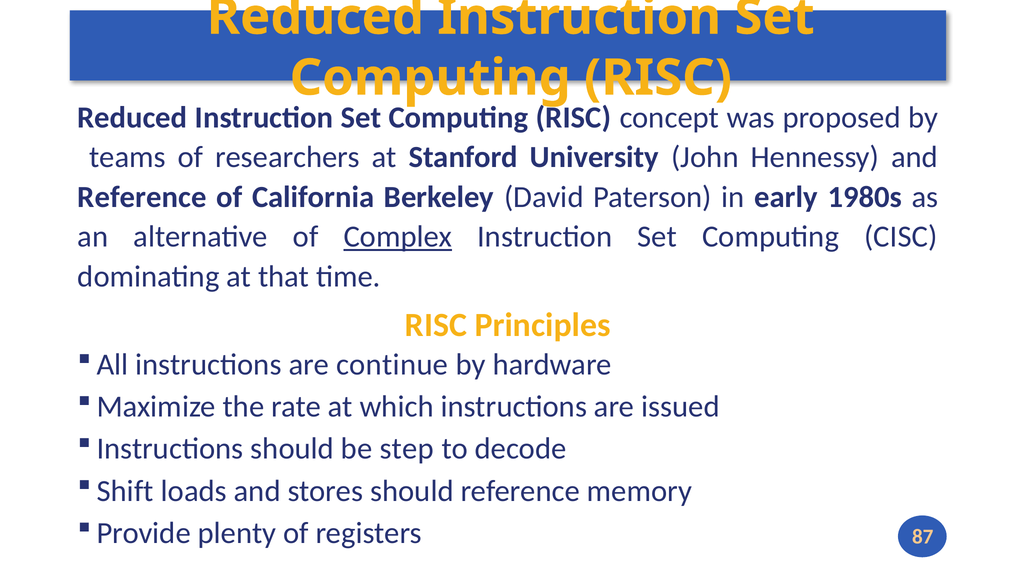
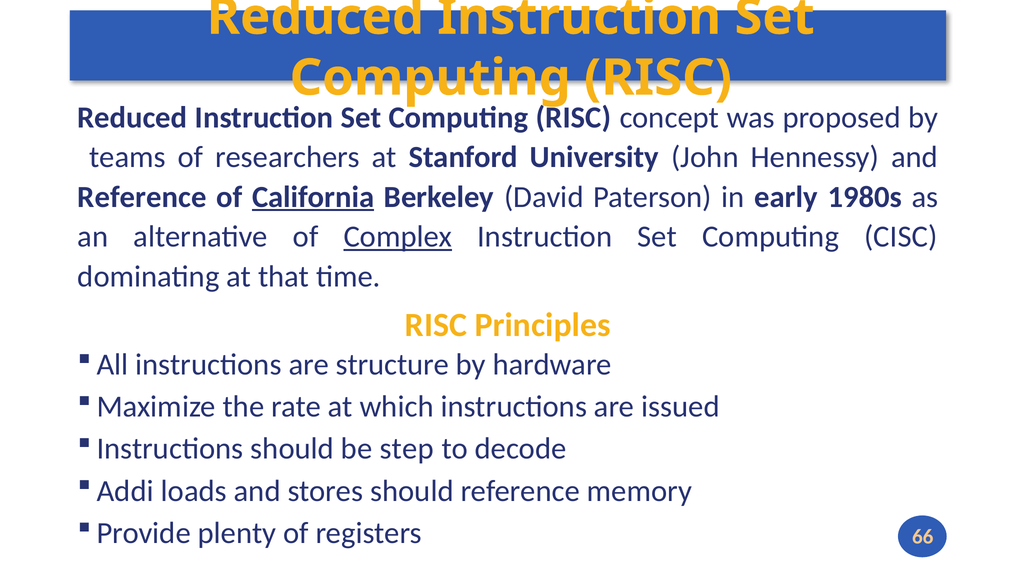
California underline: none -> present
continue: continue -> structure
Shift: Shift -> Addi
87: 87 -> 66
